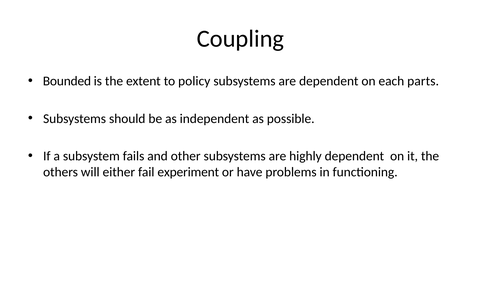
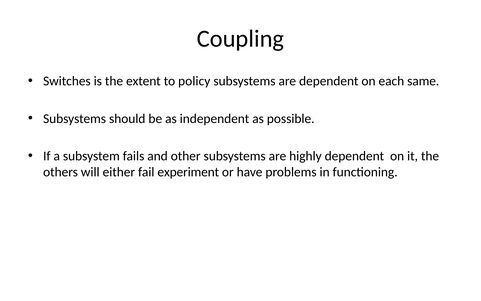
Bounded: Bounded -> Switches
parts: parts -> same
